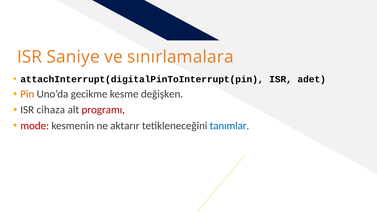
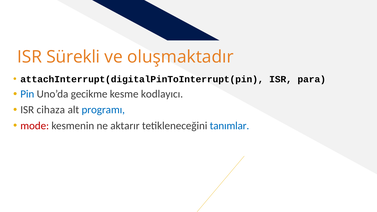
Saniye: Saniye -> Sürekli
sınırlamalara: sınırlamalara -> oluşmaktadır
adet: adet -> para
Pin colour: orange -> blue
değişken: değişken -> kodlayıcı
programı colour: red -> blue
